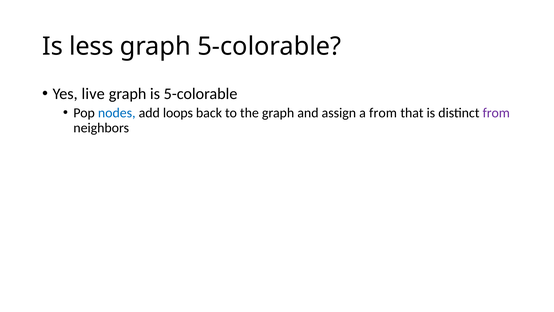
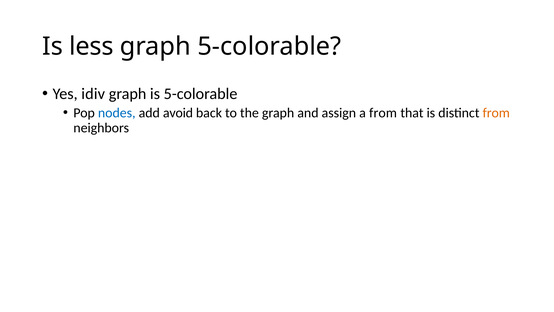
live: live -> idiv
loops: loops -> avoid
from at (496, 113) colour: purple -> orange
